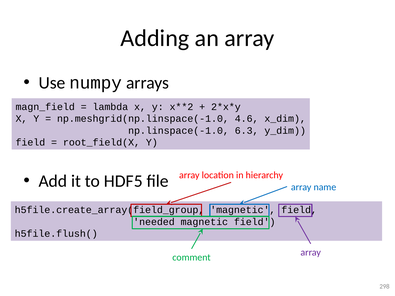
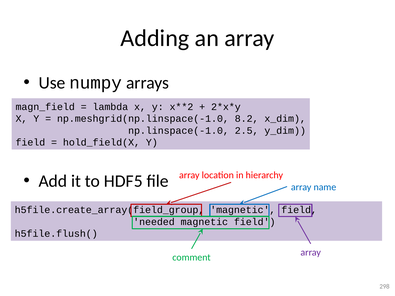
4.6: 4.6 -> 8.2
6.3: 6.3 -> 2.5
root_field(X: root_field(X -> hold_field(X
